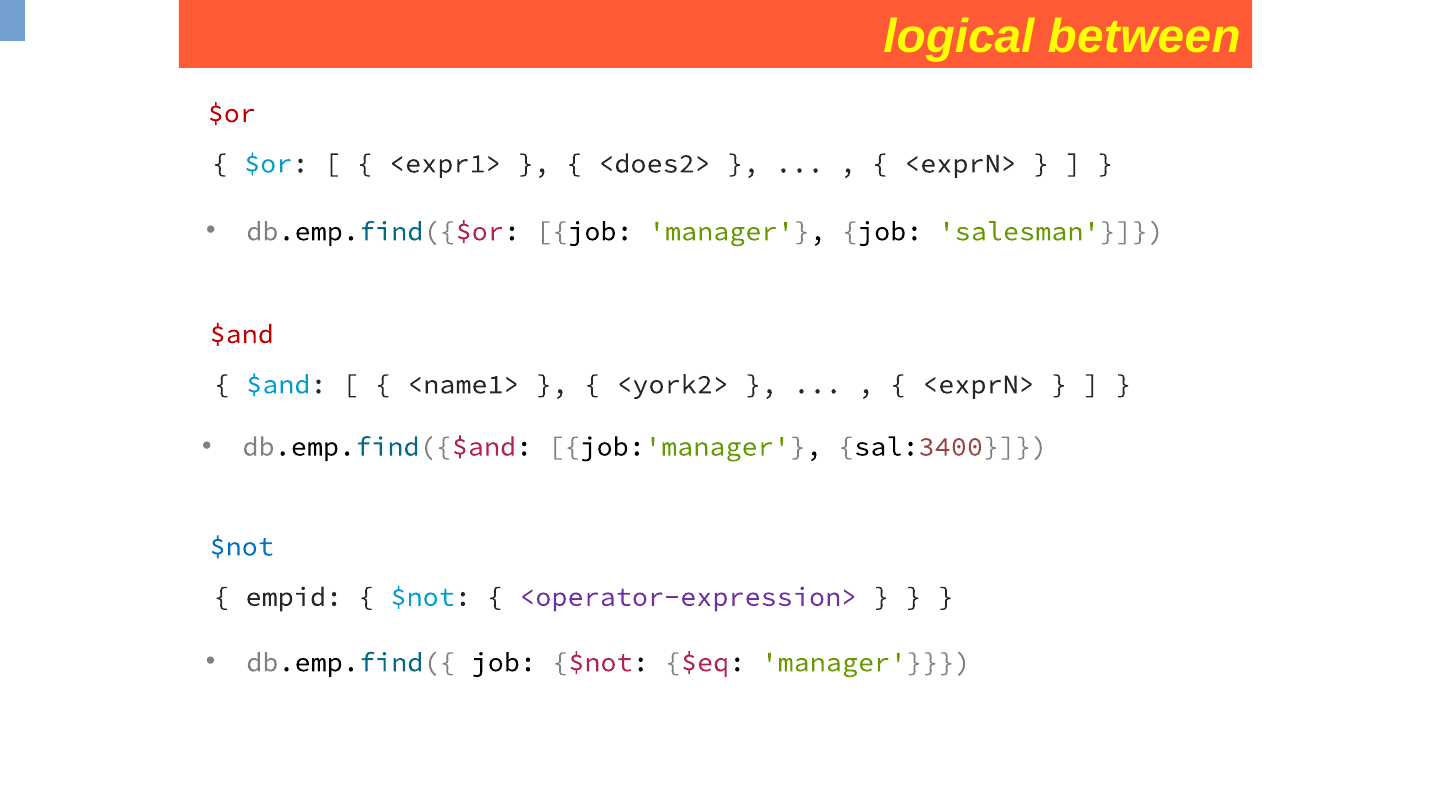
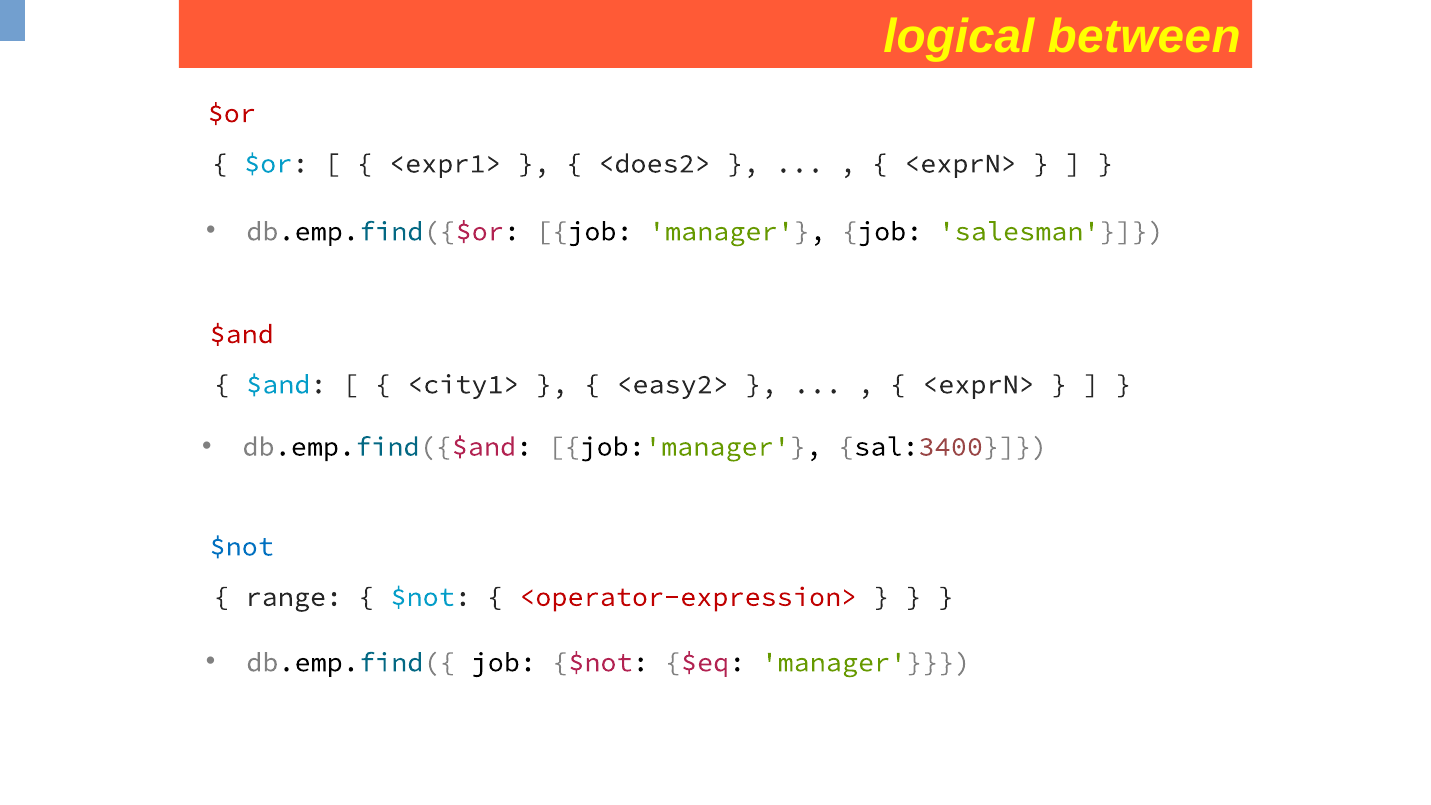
<name1>: <name1> -> <city1>
<york2>: <york2> -> <easy2>
empid: empid -> range
<operator-expression> colour: purple -> red
